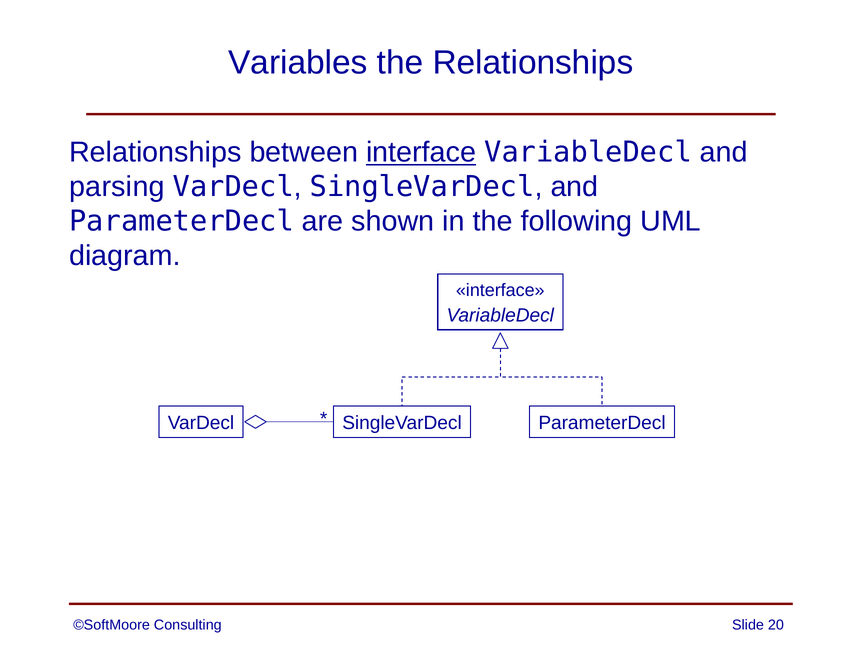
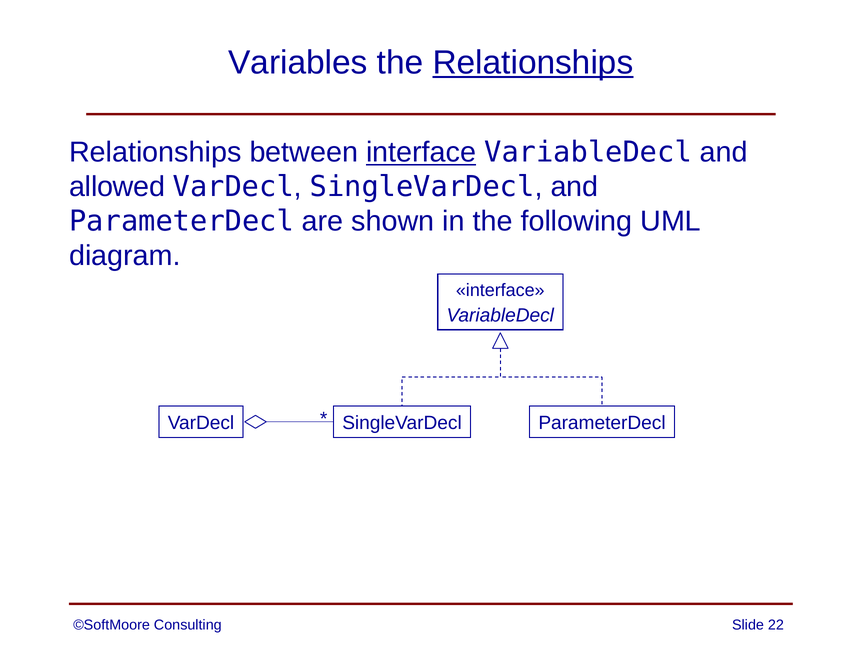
Relationships at (533, 63) underline: none -> present
parsing: parsing -> allowed
20: 20 -> 22
